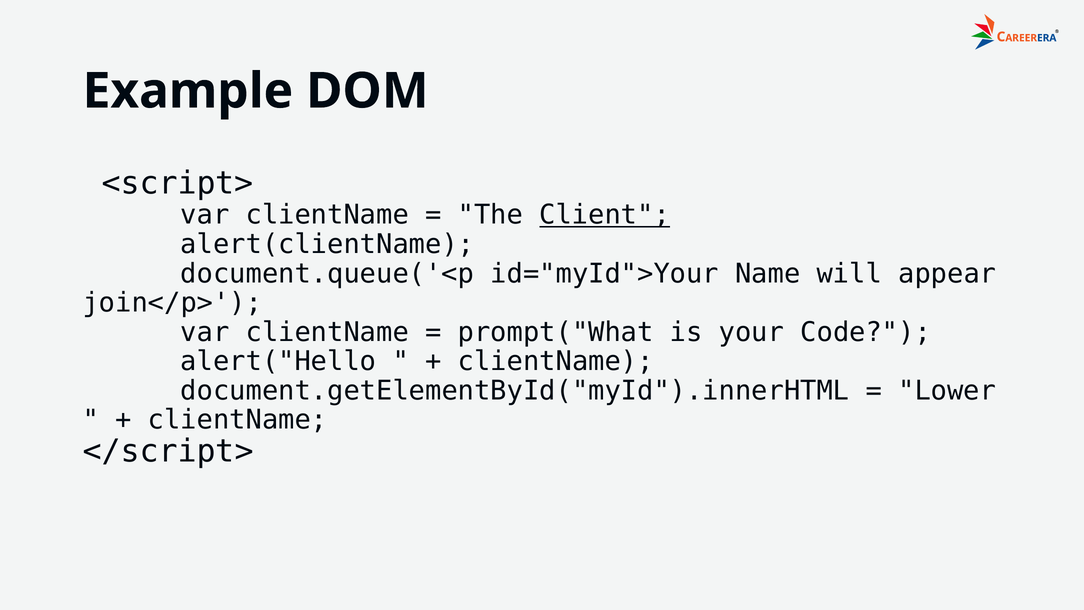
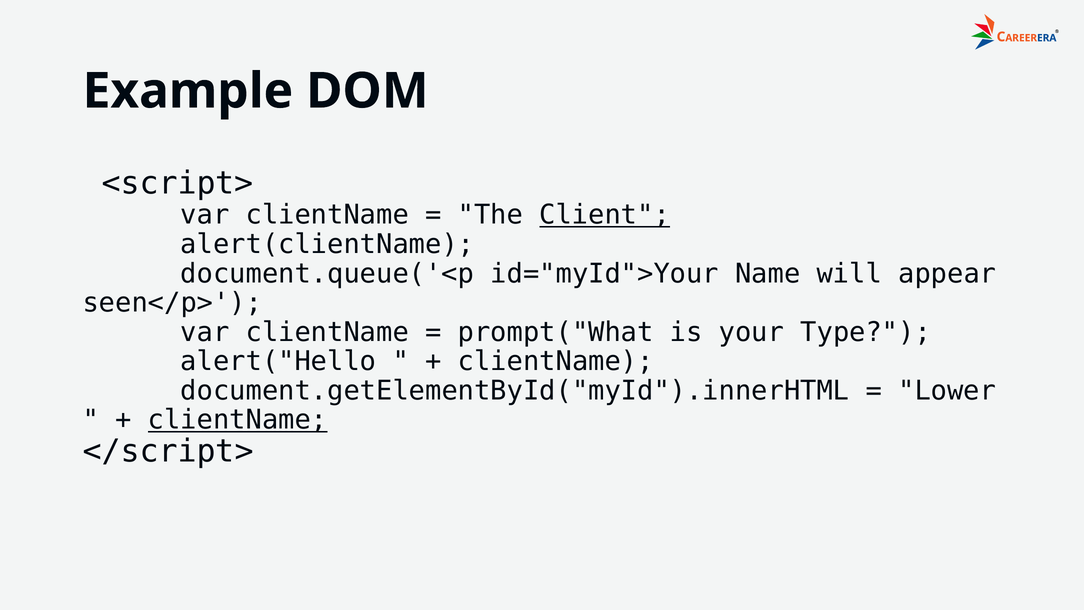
join</p>: join</p> -> seen</p>
Code: Code -> Type
clientName at (238, 420) underline: none -> present
